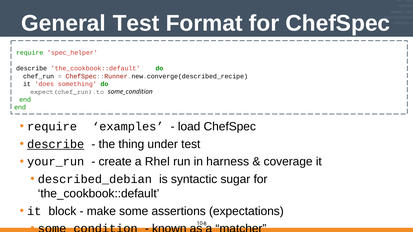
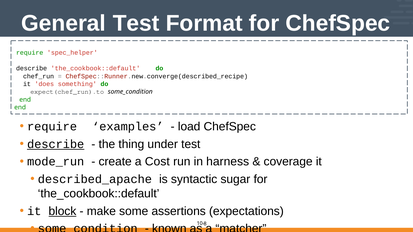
your_run: your_run -> mode_run
Rhel: Rhel -> Cost
described_debian: described_debian -> described_apache
block underline: none -> present
